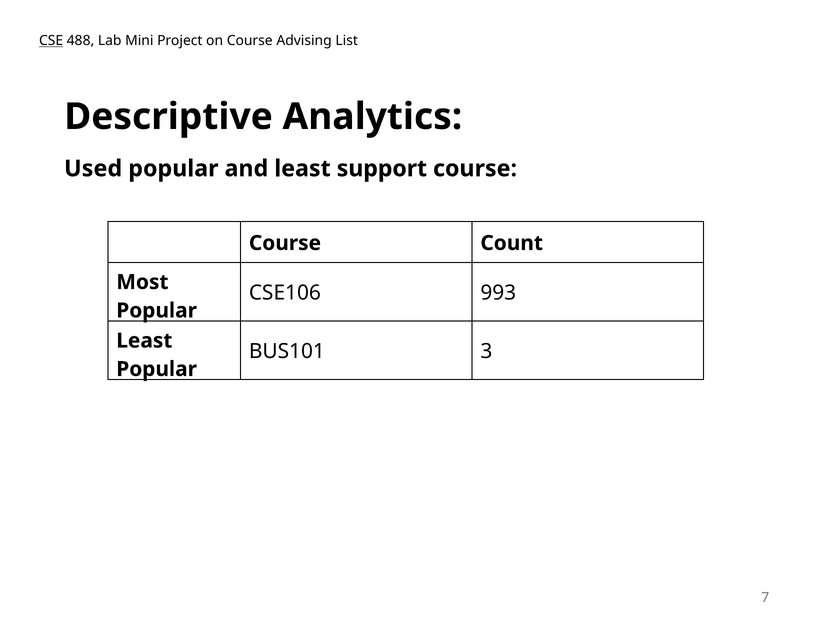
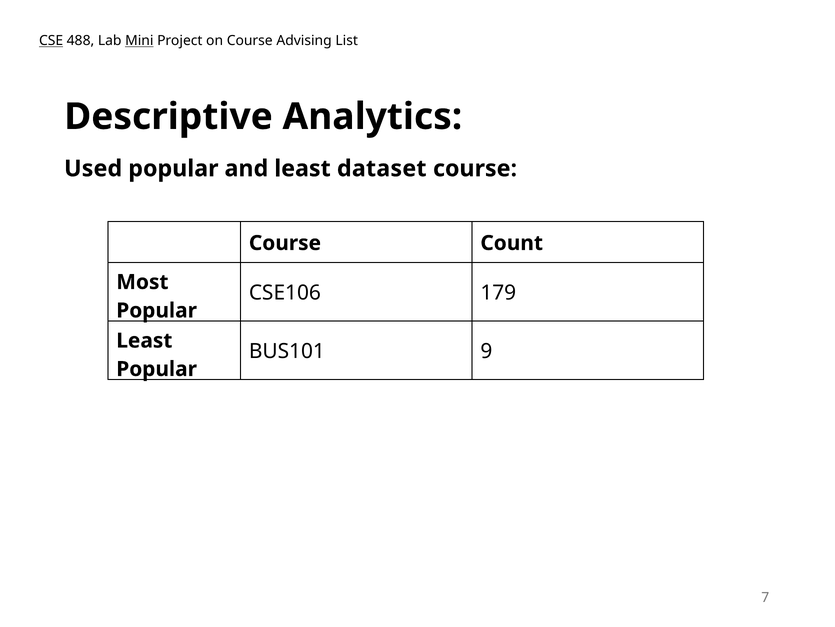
Mini underline: none -> present
support: support -> dataset
993: 993 -> 179
3: 3 -> 9
